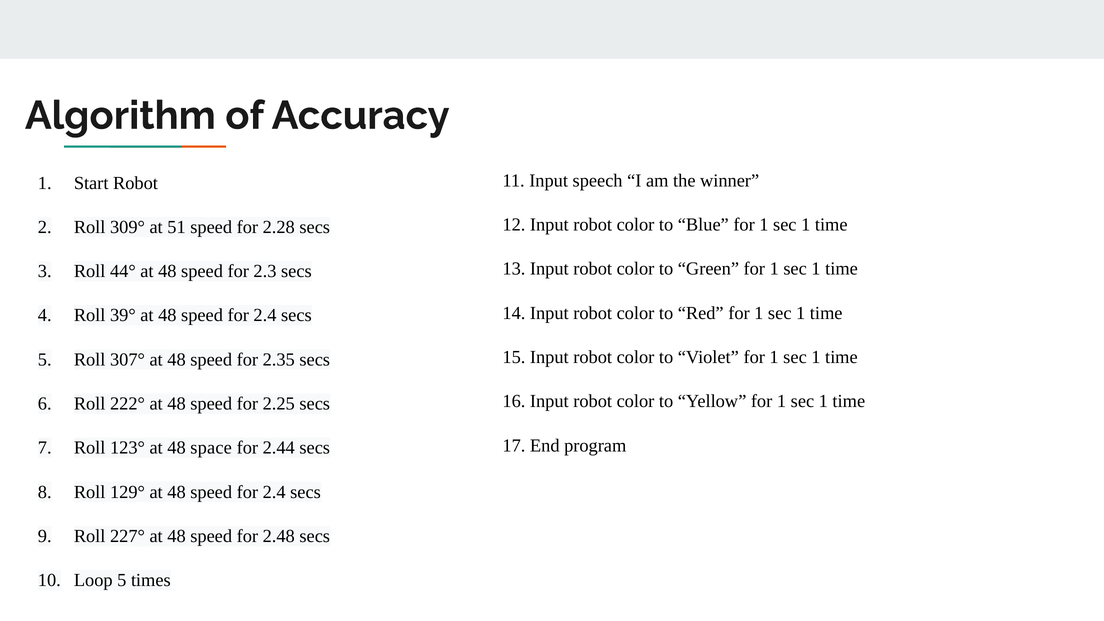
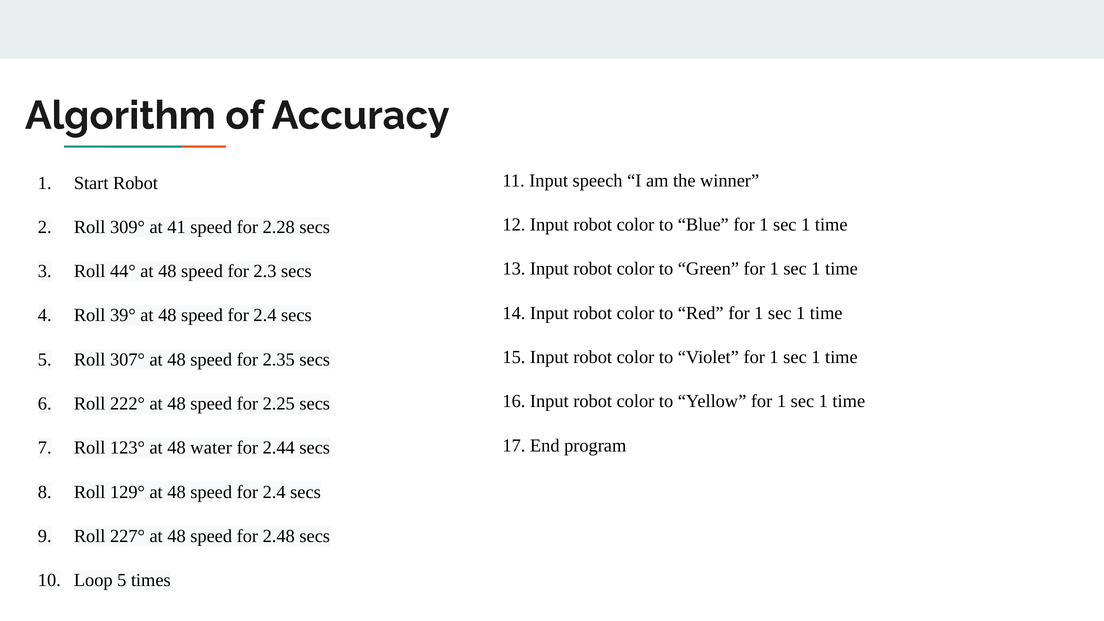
51: 51 -> 41
space: space -> water
